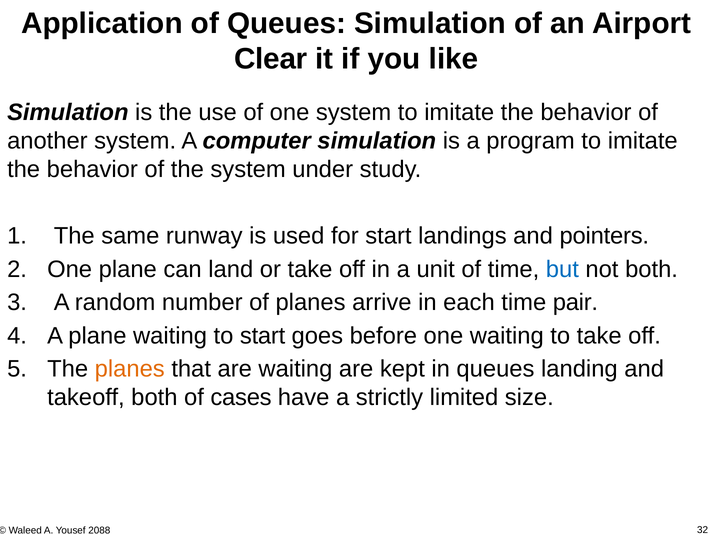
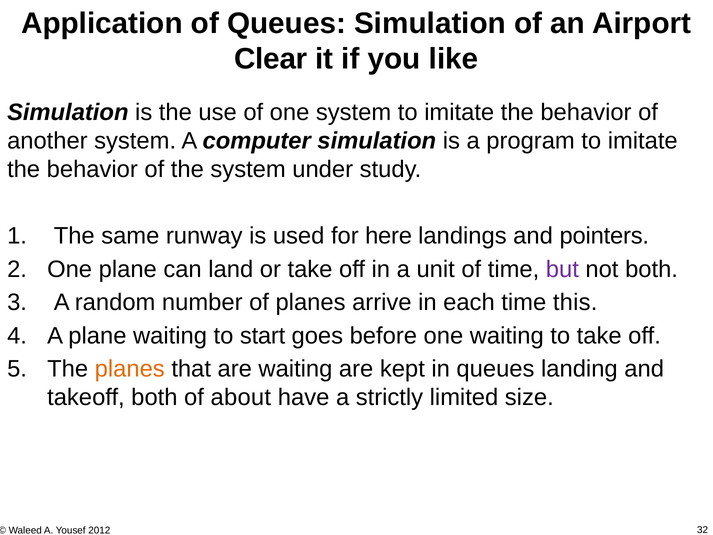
for start: start -> here
but colour: blue -> purple
pair: pair -> this
cases: cases -> about
2088: 2088 -> 2012
